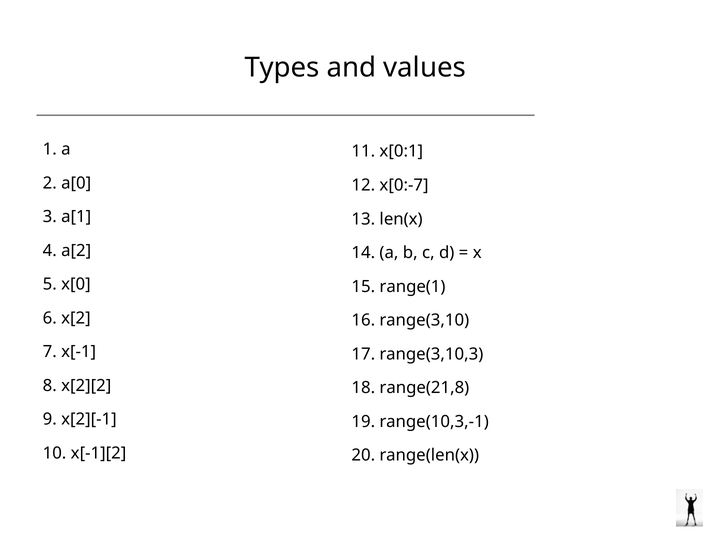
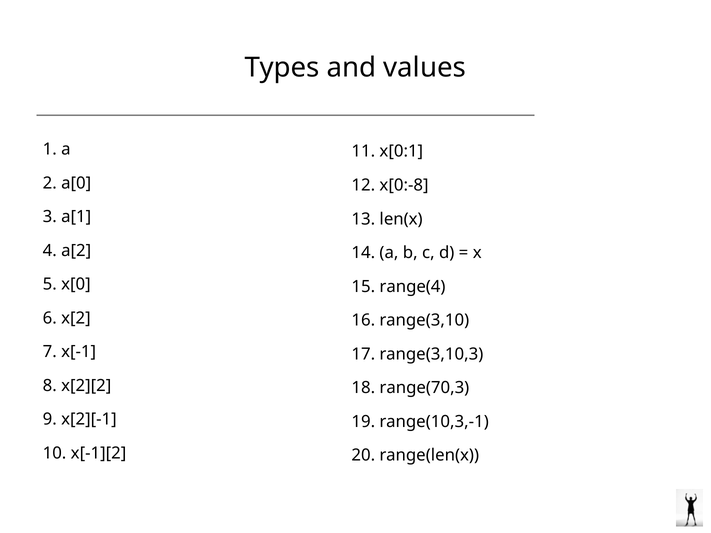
x[0:-7: x[0:-7 -> x[0:-8
range(1: range(1 -> range(4
range(21,8: range(21,8 -> range(70,3
